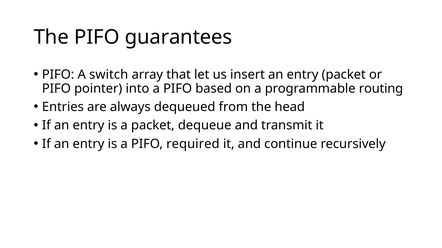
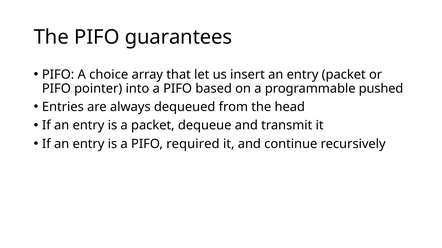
switch: switch -> choice
routing: routing -> pushed
